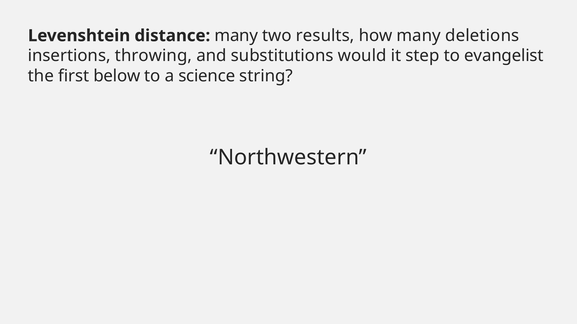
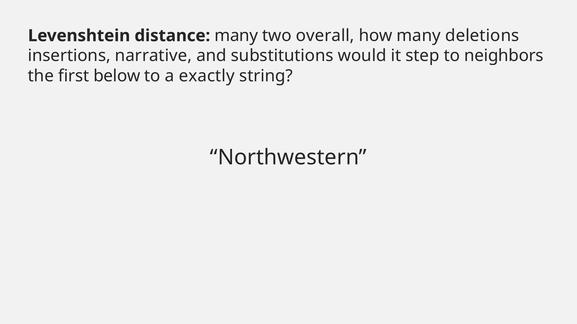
results: results -> overall
throwing: throwing -> narrative
evangelist: evangelist -> neighbors
science: science -> exactly
